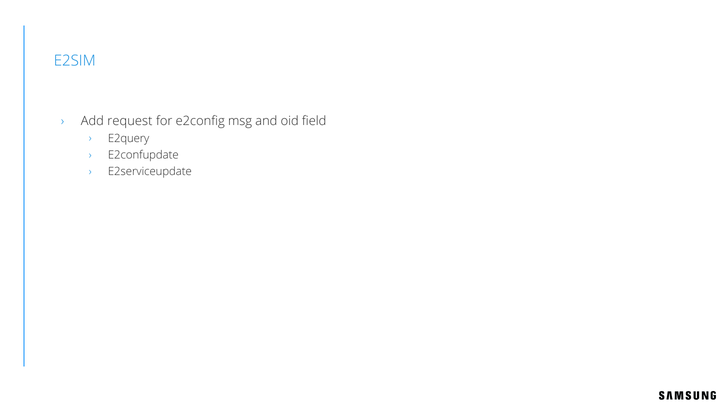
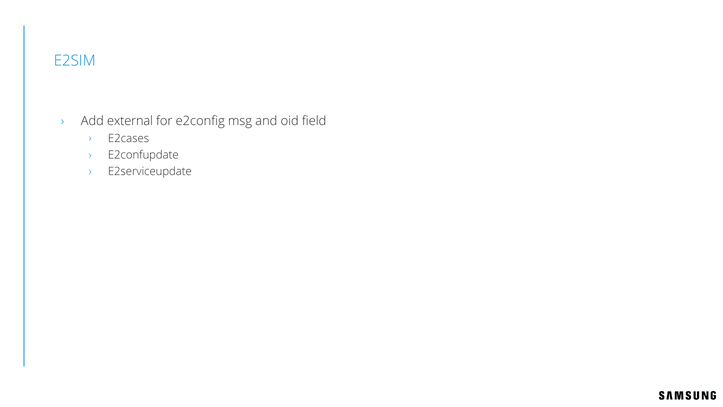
request: request -> external
E2query: E2query -> E2cases
